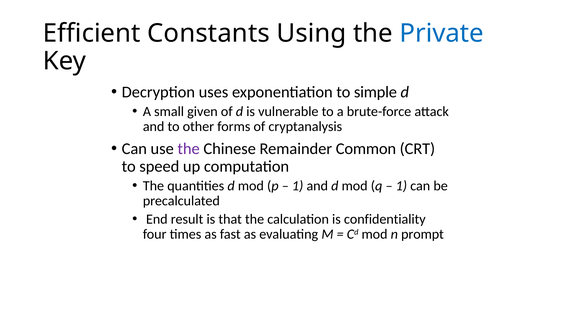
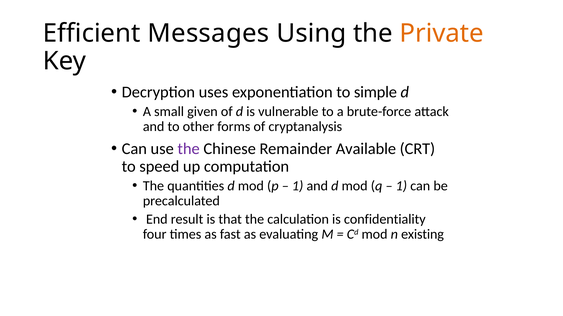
Constants: Constants -> Messages
Private colour: blue -> orange
Common: Common -> Available
prompt: prompt -> existing
